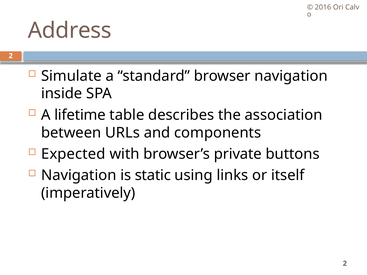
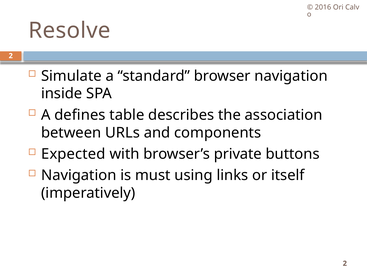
Address: Address -> Resolve
lifetime: lifetime -> defines
static: static -> must
